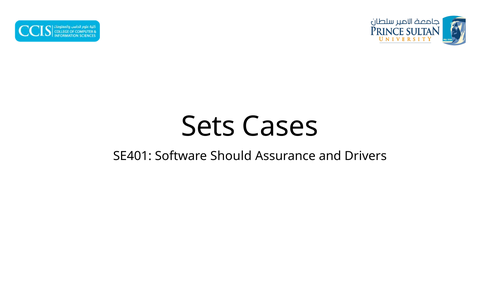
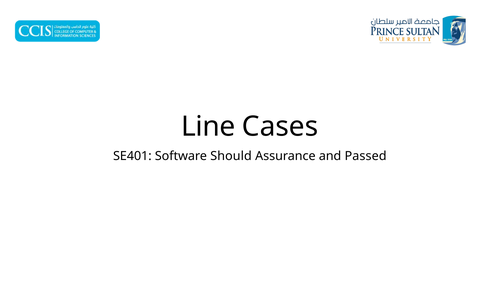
Sets: Sets -> Line
Drivers: Drivers -> Passed
